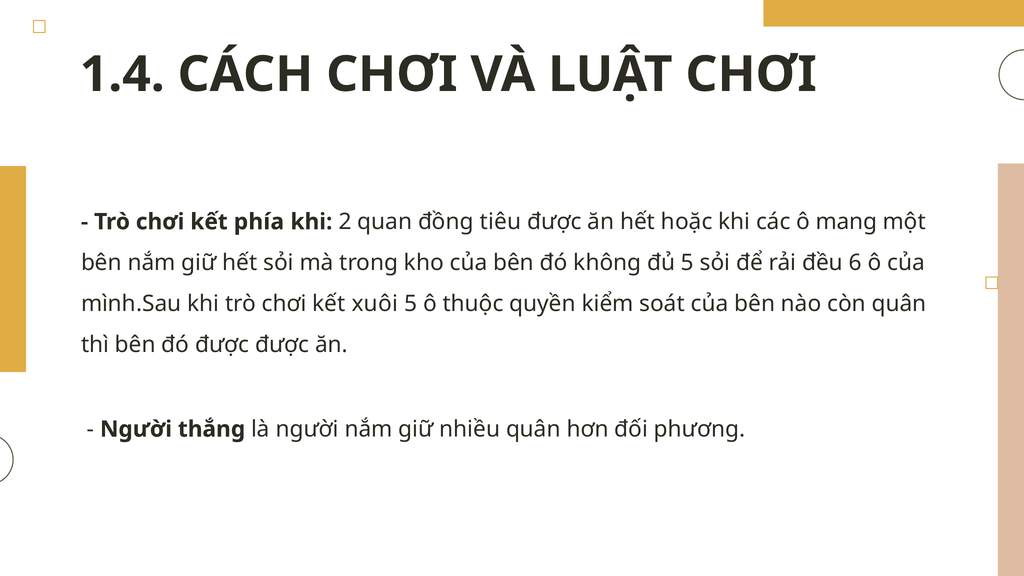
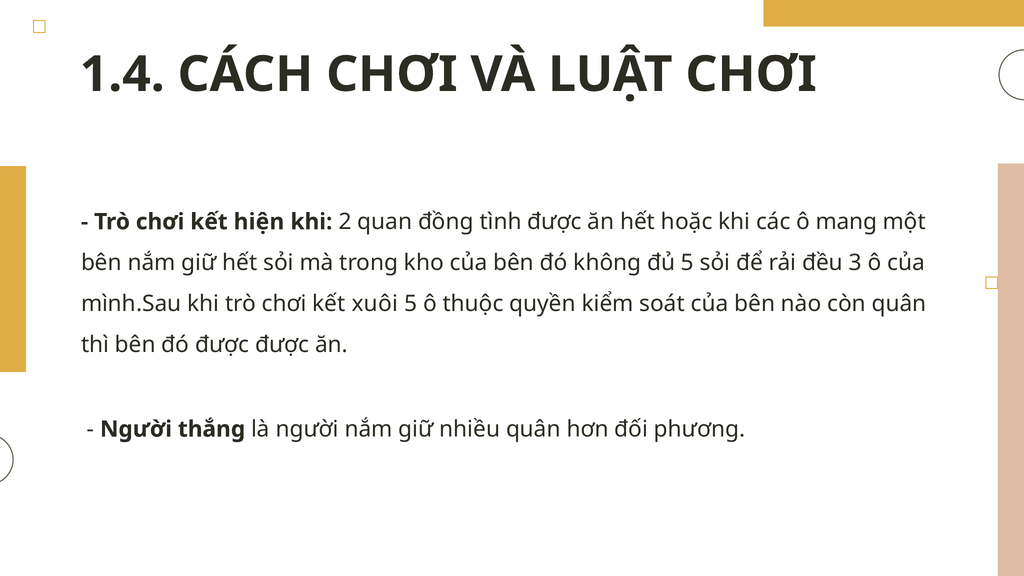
phía: phía -> hiện
tiêu: tiêu -> tình
6: 6 -> 3
